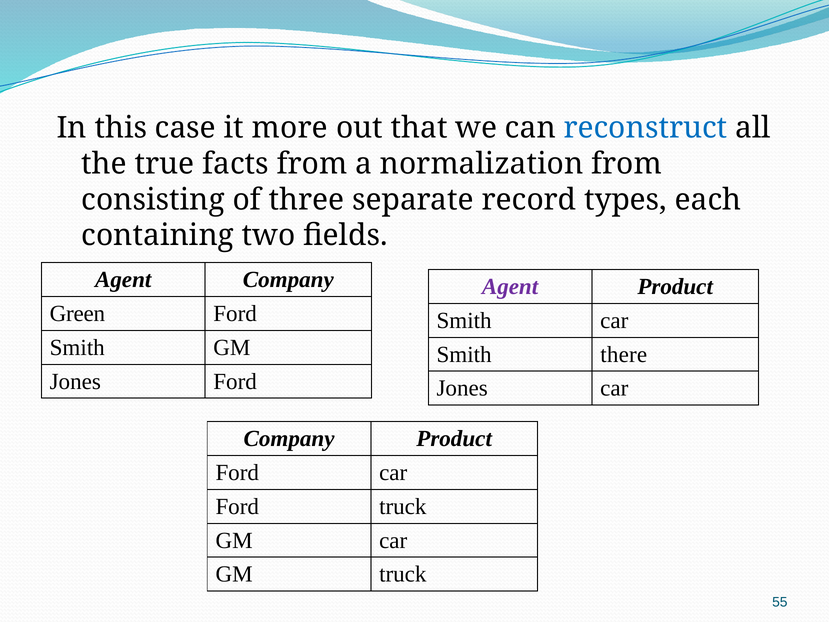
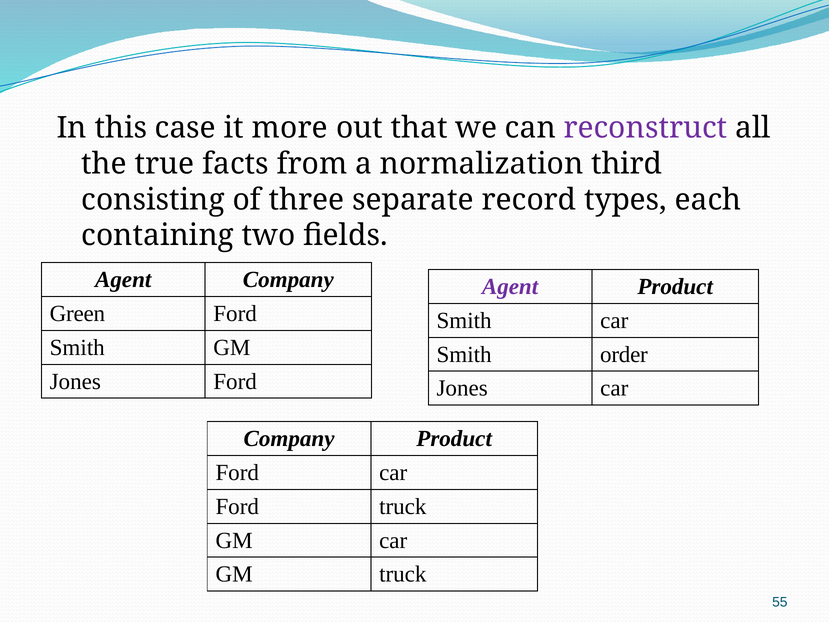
reconstruct colour: blue -> purple
normalization from: from -> third
there: there -> order
